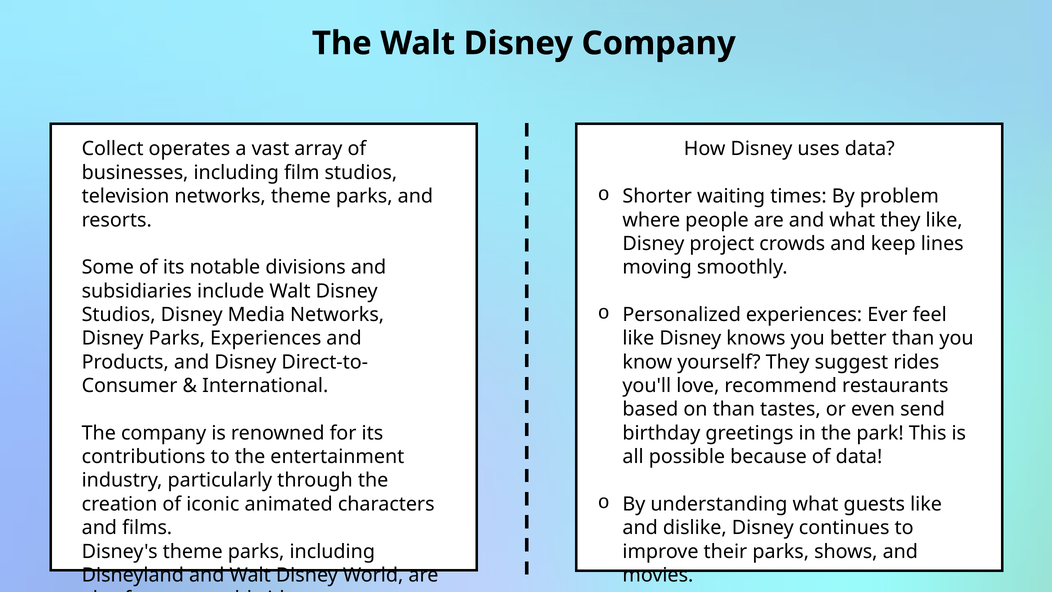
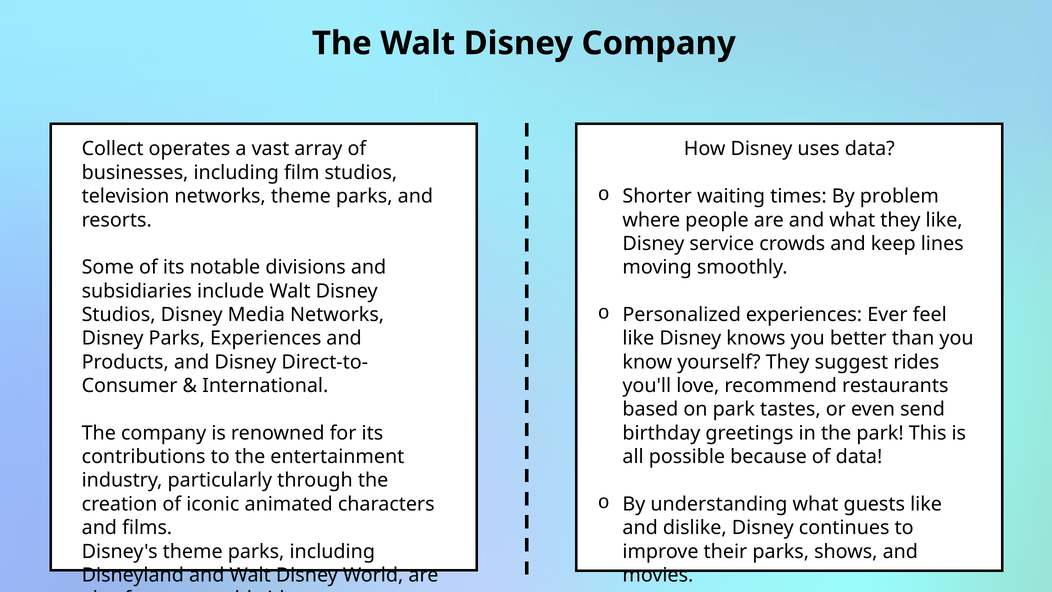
project: project -> service
on than: than -> park
